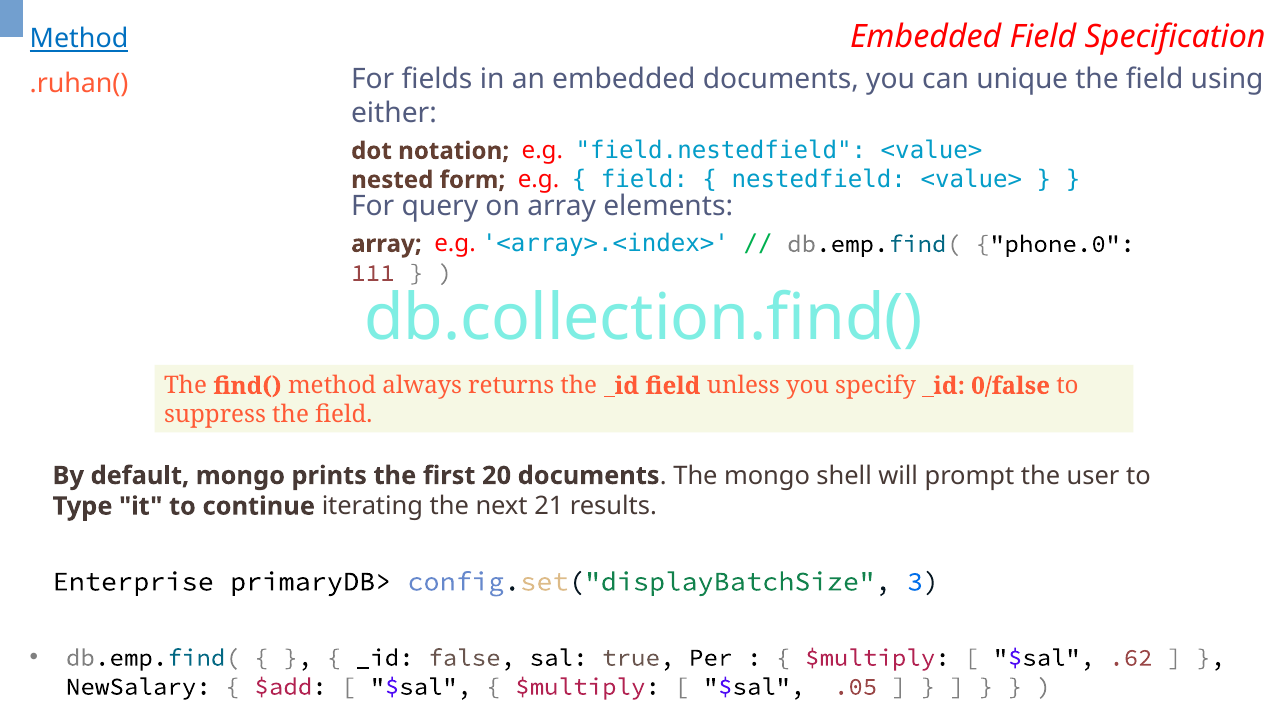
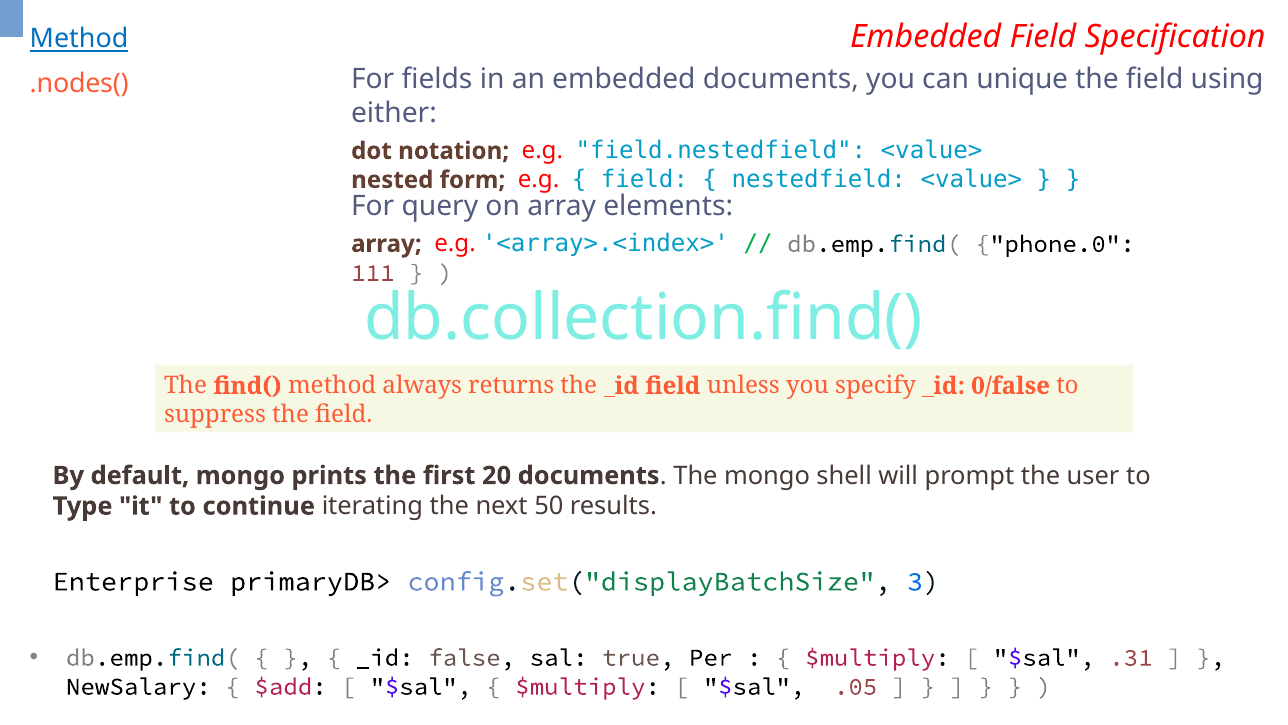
.ruhan(: .ruhan( -> .nodes(
21: 21 -> 50
.62: .62 -> .31
